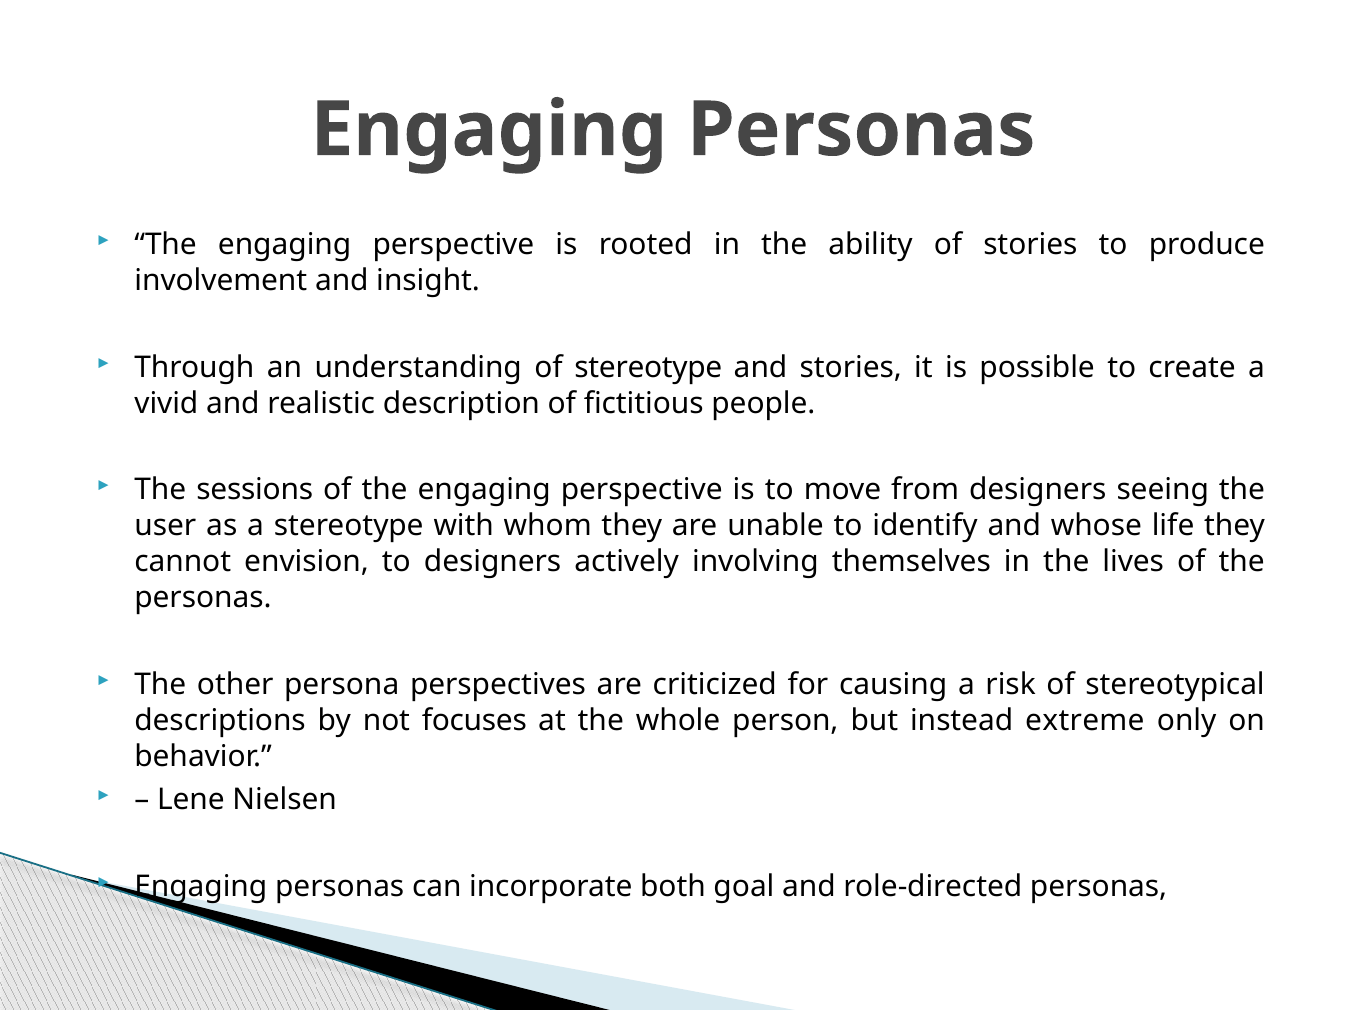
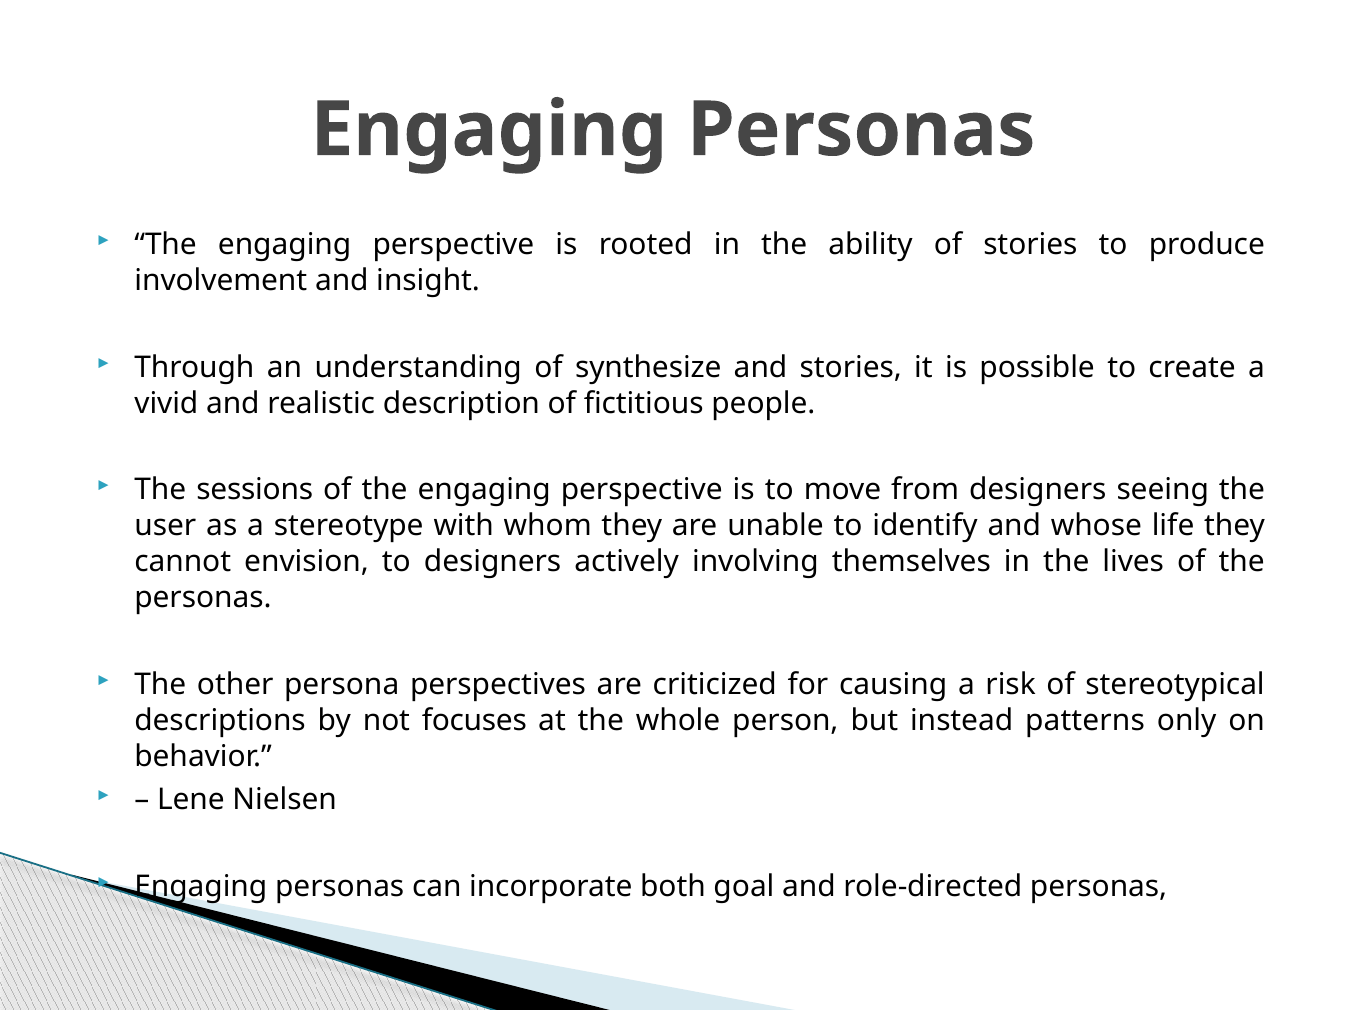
of stereotype: stereotype -> synthesize
extreme: extreme -> patterns
